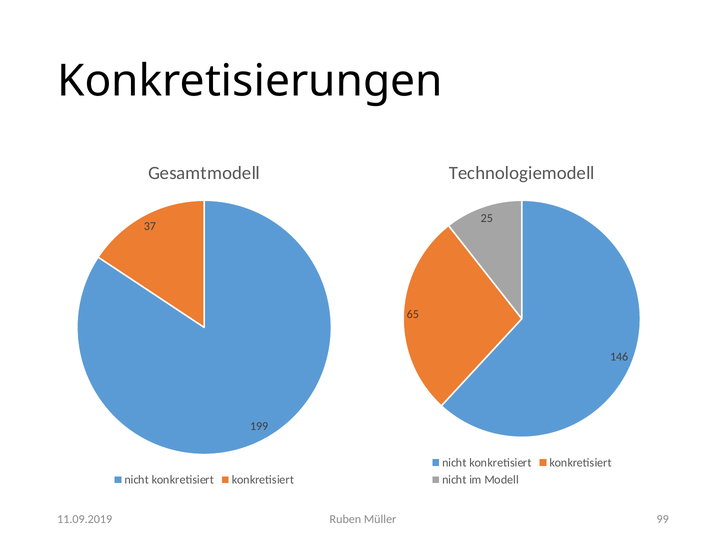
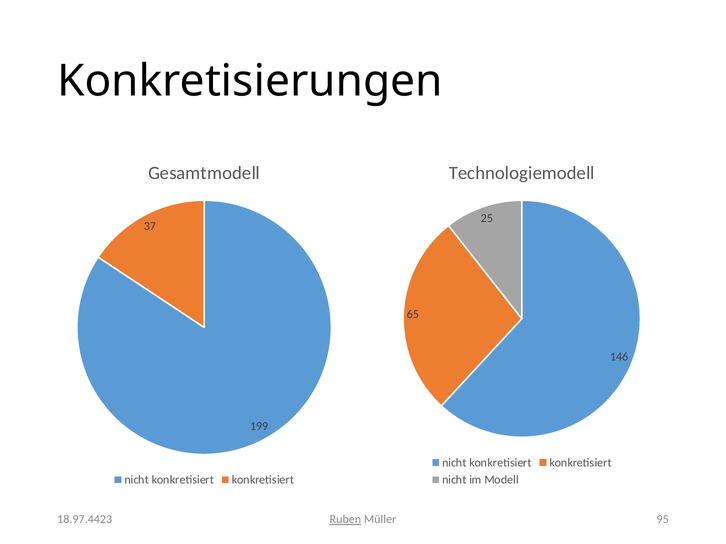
Ruben underline: none -> present
99: 99 -> 95
11.09.2019: 11.09.2019 -> 18.97.4423
